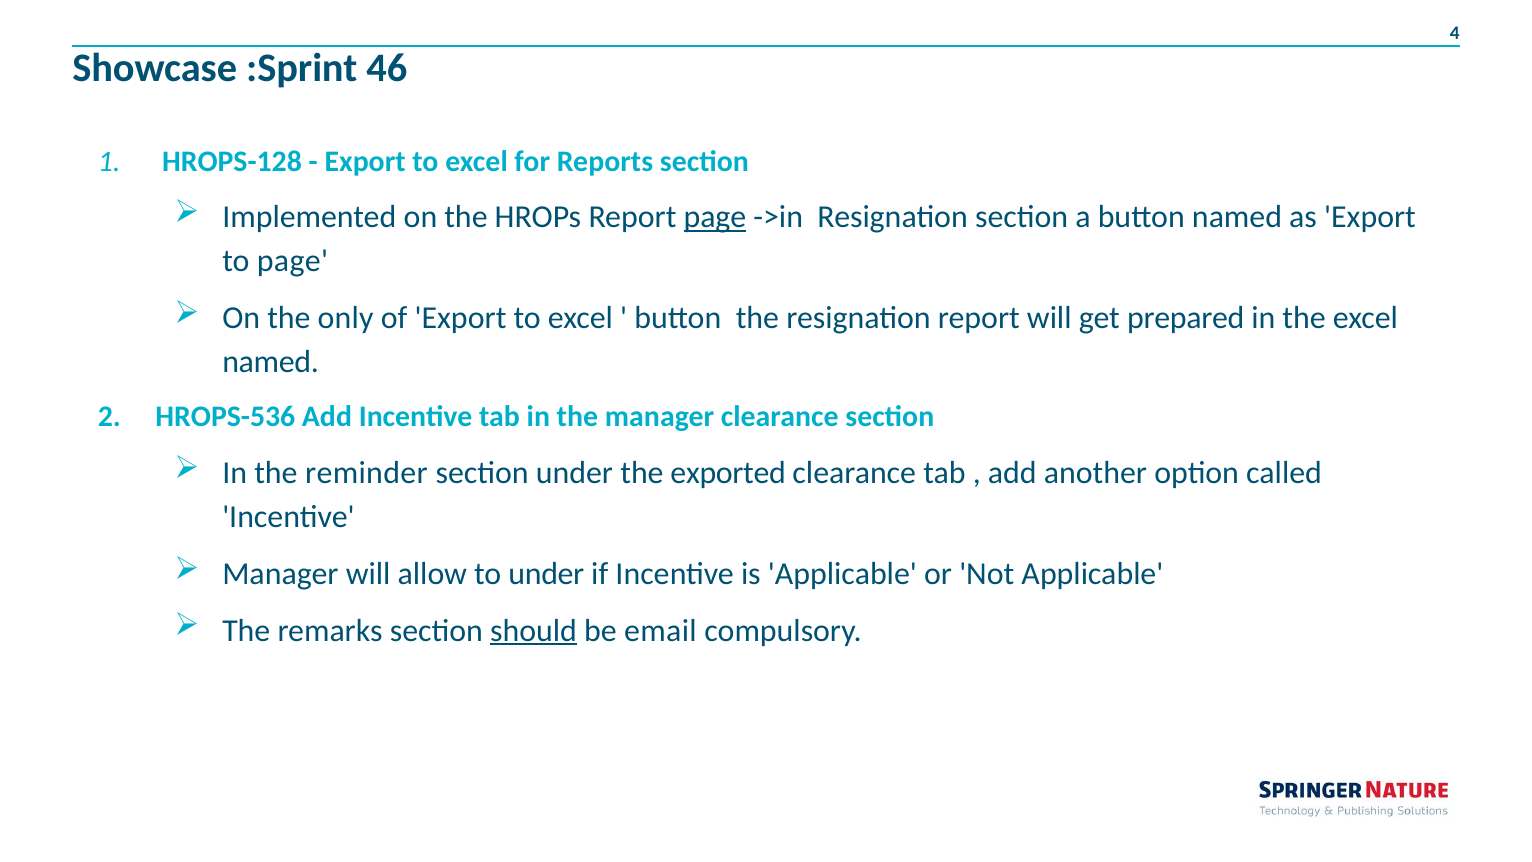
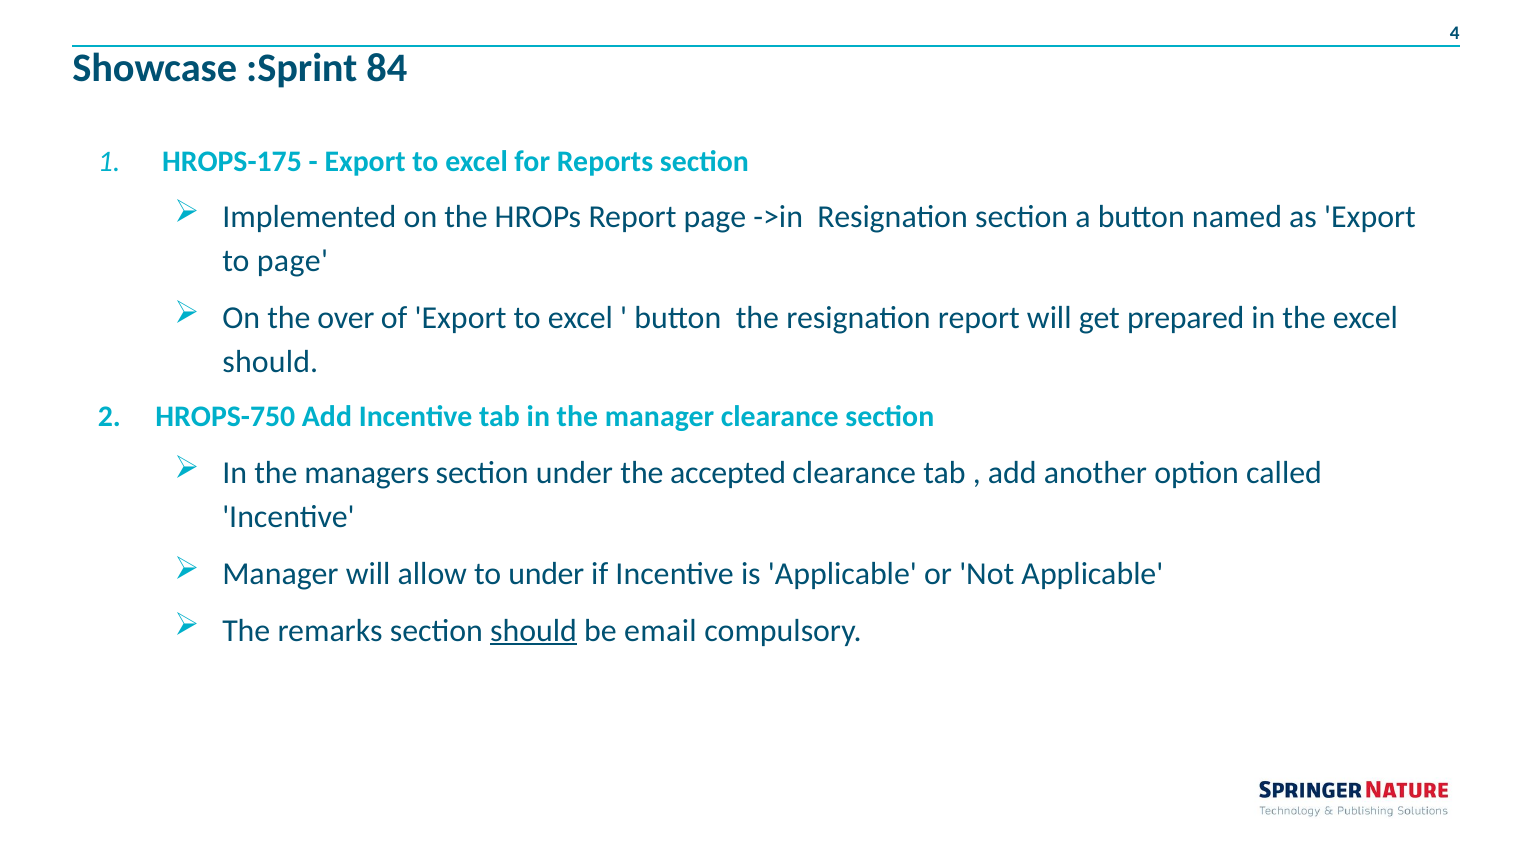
46: 46 -> 84
HROPS-128: HROPS-128 -> HROPS-175
page at (715, 217) underline: present -> none
only: only -> over
named at (271, 362): named -> should
HROPS-536: HROPS-536 -> HROPS-750
reminder: reminder -> managers
exported: exported -> accepted
